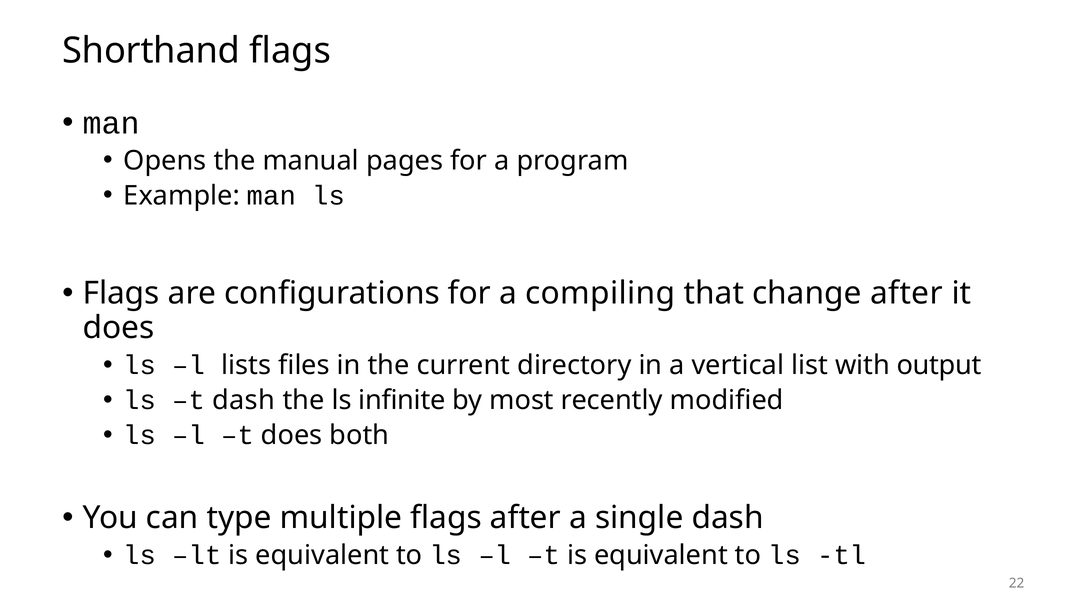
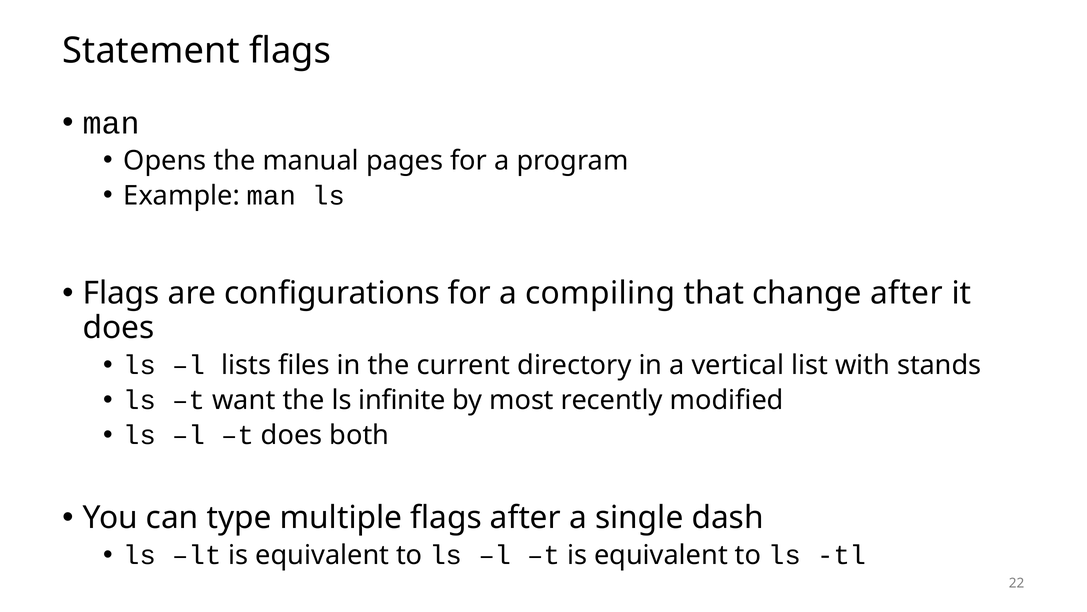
Shorthand: Shorthand -> Statement
output: output -> stands
t dash: dash -> want
